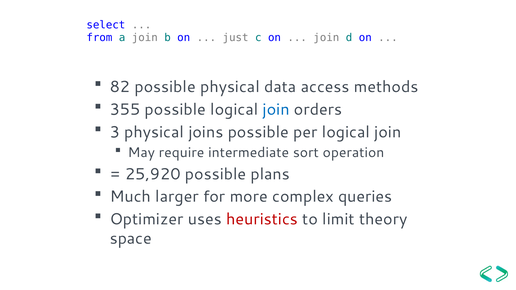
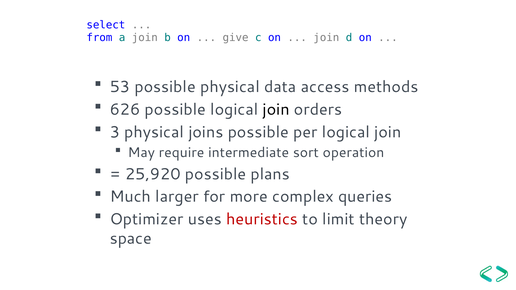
just: just -> give
82: 82 -> 53
355: 355 -> 626
join at (276, 110) colour: blue -> black
